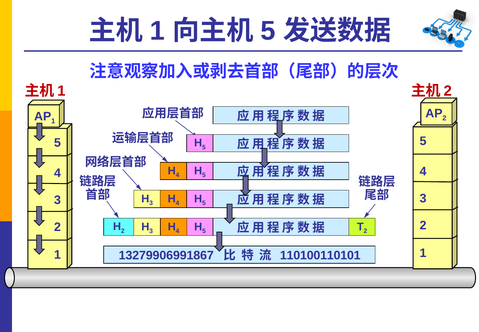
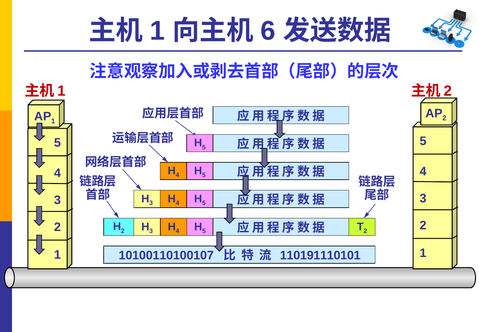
5 at (268, 31): 5 -> 6
13279906991867: 13279906991867 -> 10100110100107
110100110101: 110100110101 -> 110191110101
